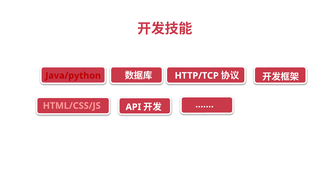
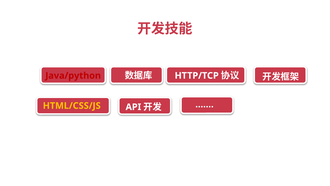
HTML/CSS/JS colour: pink -> yellow
